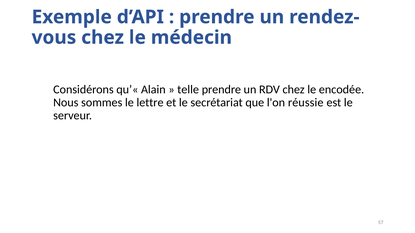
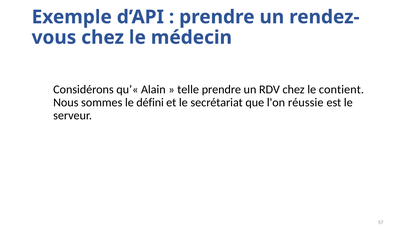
encodée: encodée -> contient
lettre: lettre -> défini
